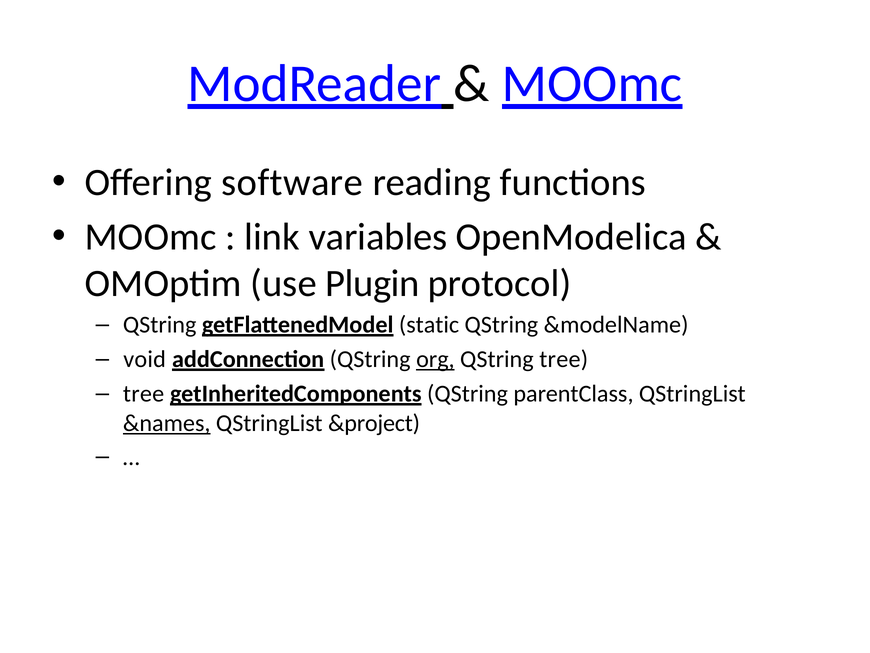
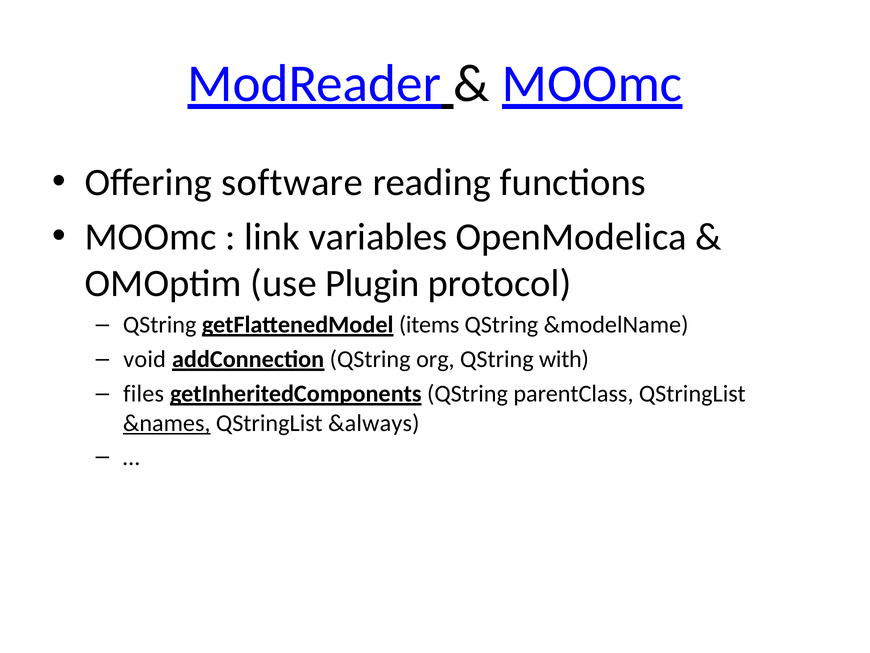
static: static -> items
org underline: present -> none
QString tree: tree -> with
tree at (144, 393): tree -> files
&project: &project -> &always
